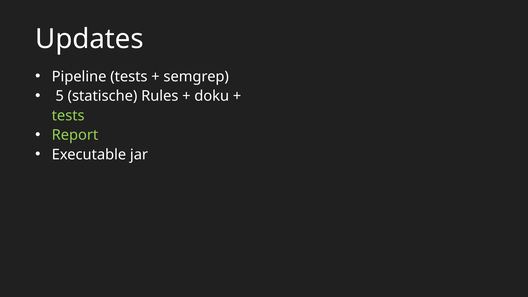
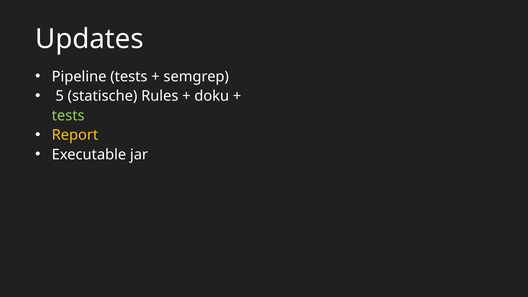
Report colour: light green -> yellow
